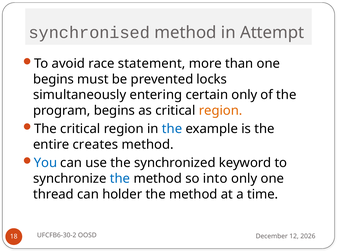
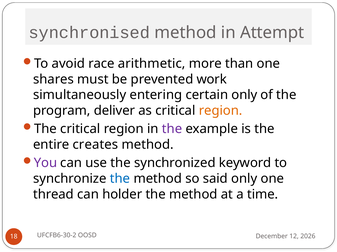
statement: statement -> arithmetic
begins at (53, 79): begins -> shares
locks: locks -> work
program begins: begins -> deliver
the at (172, 129) colour: blue -> purple
You colour: blue -> purple
into: into -> said
